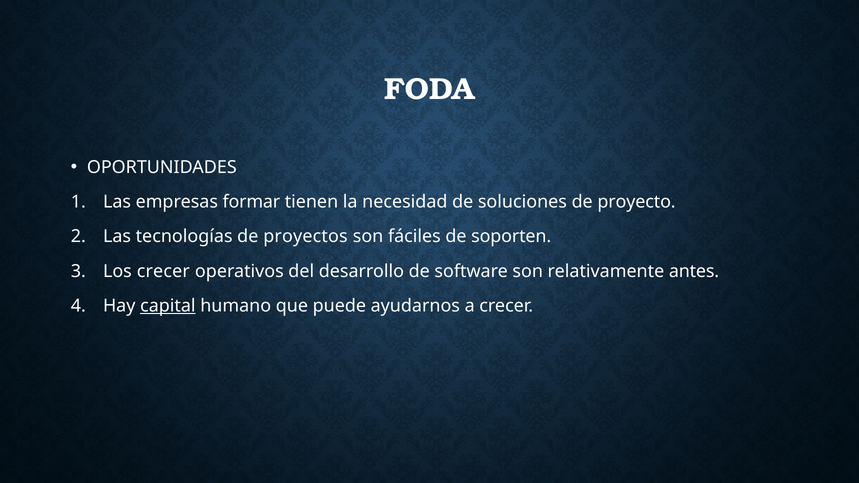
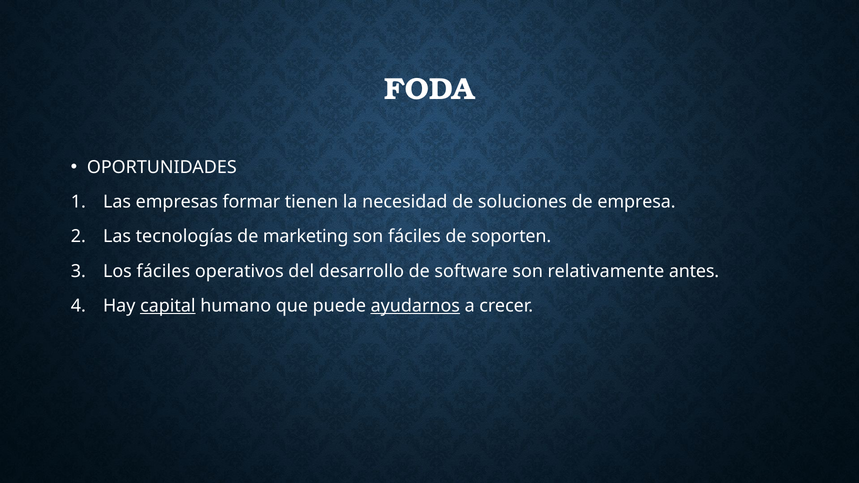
proyecto: proyecto -> empresa
proyectos: proyectos -> marketing
Los crecer: crecer -> fáciles
ayudarnos underline: none -> present
